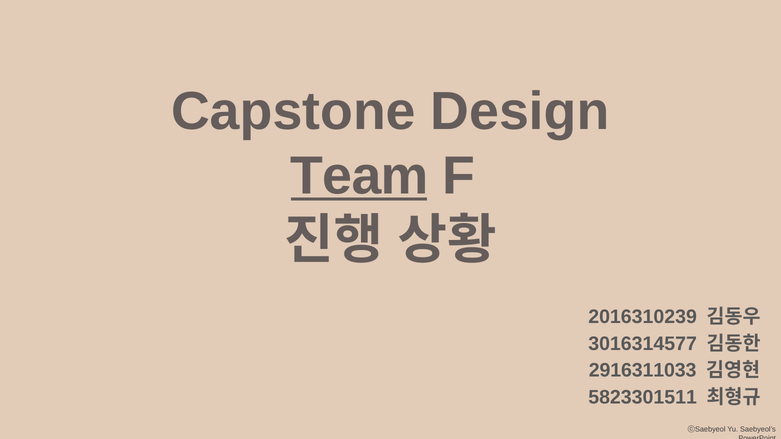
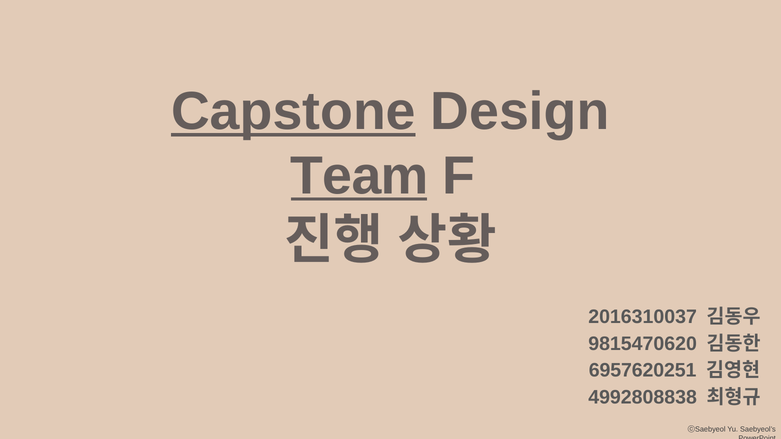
Capstone underline: none -> present
2016310239: 2016310239 -> 2016310037
3016314577: 3016314577 -> 9815470620
2916311033: 2916311033 -> 6957620251
5823301511: 5823301511 -> 4992808838
